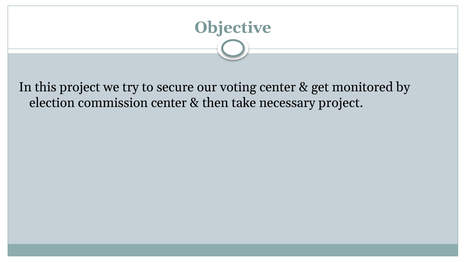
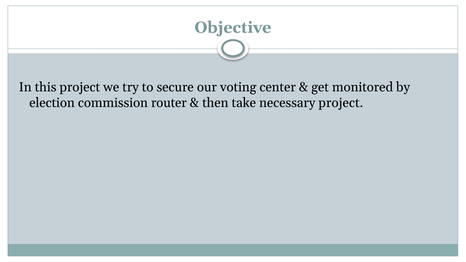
commission center: center -> router
